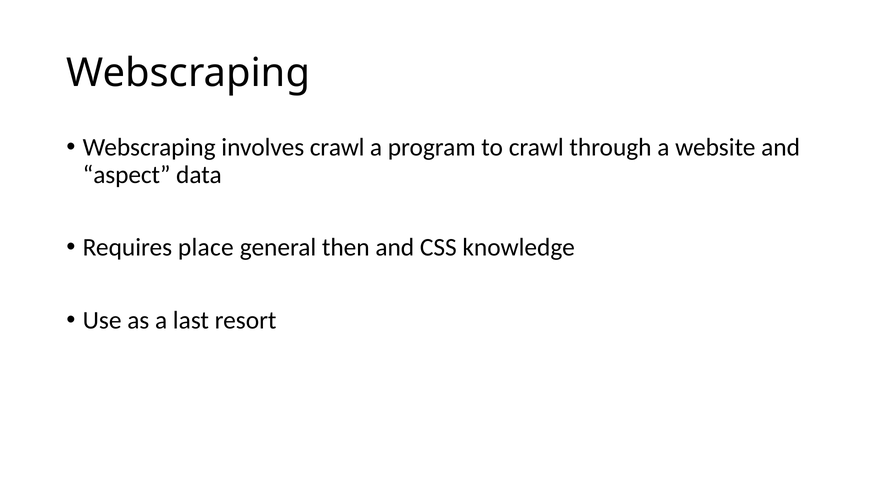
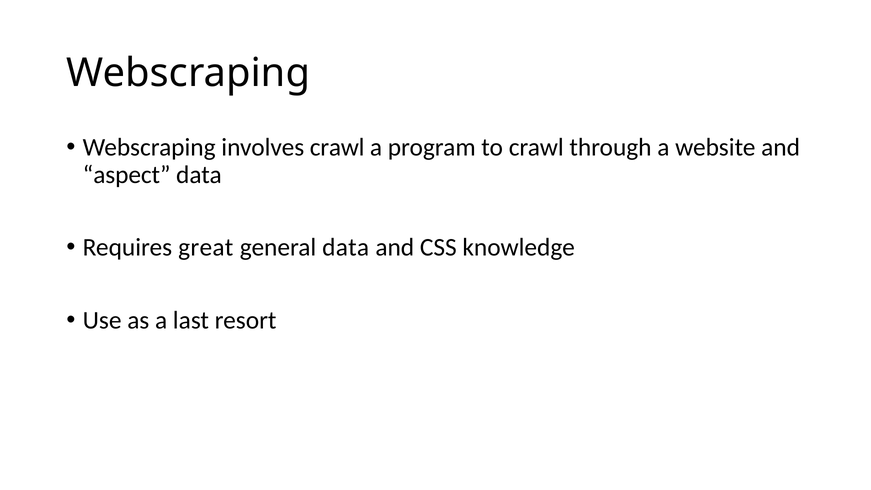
place: place -> great
general then: then -> data
